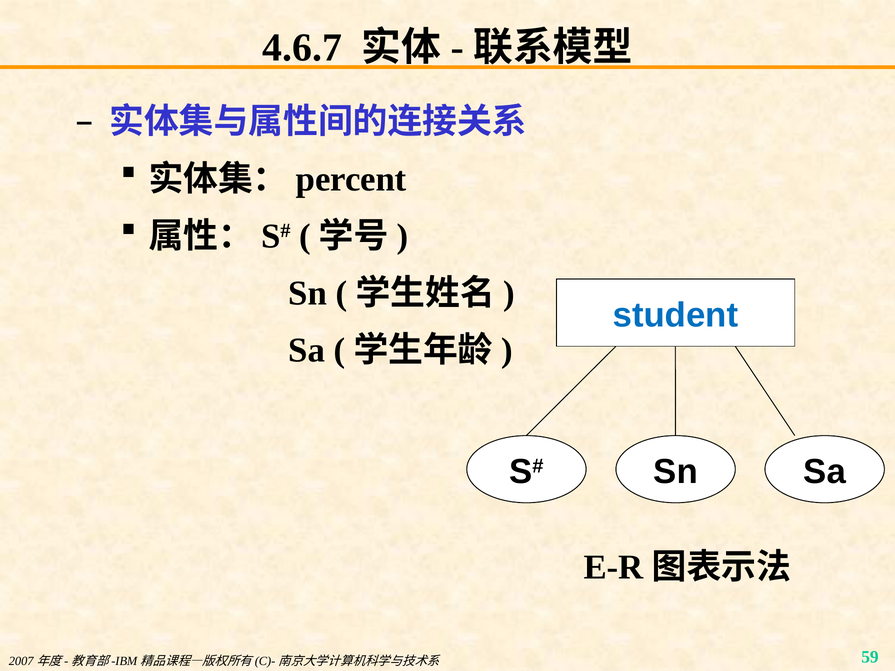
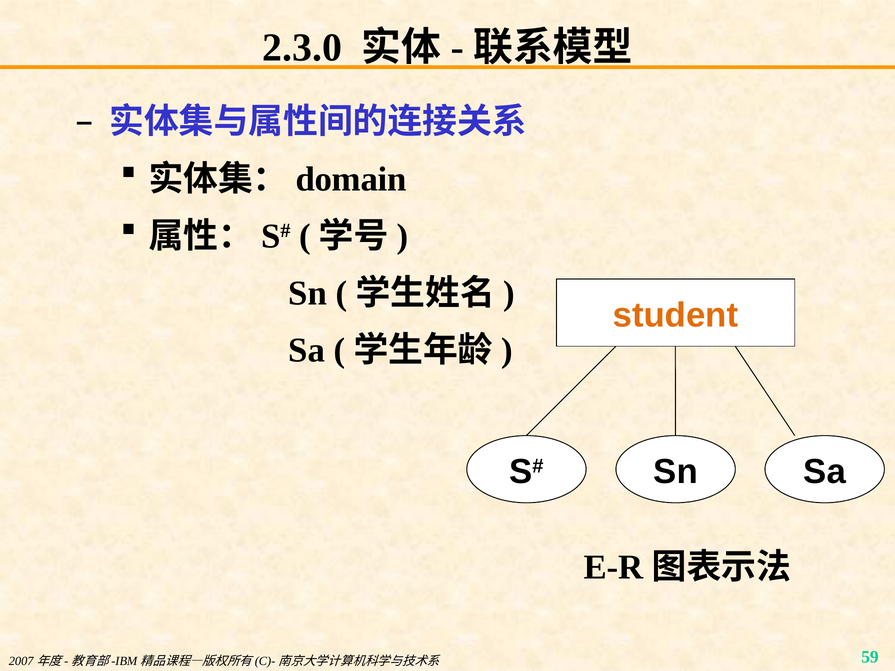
4.6.7: 4.6.7 -> 2.3.0
percent: percent -> domain
student colour: blue -> orange
